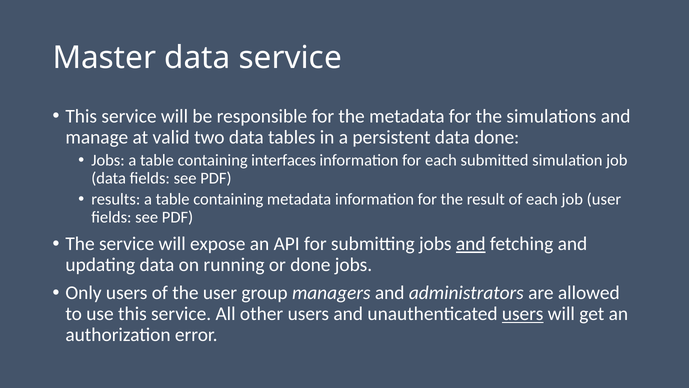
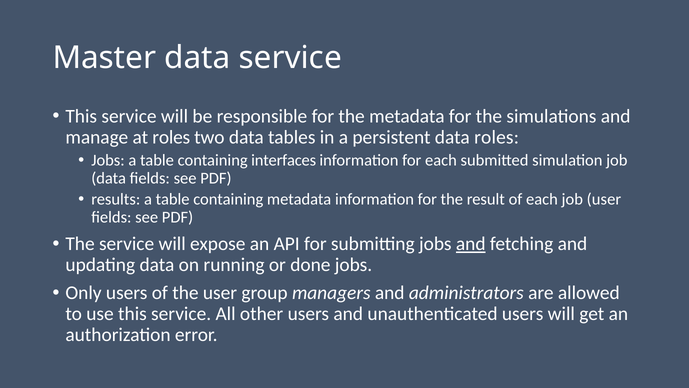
at valid: valid -> roles
data done: done -> roles
users at (523, 314) underline: present -> none
